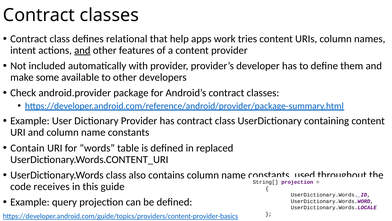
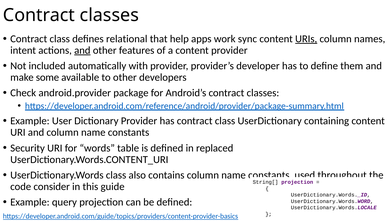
tries: tries -> sync
URIs underline: none -> present
Contain: Contain -> Security
receives: receives -> consider
